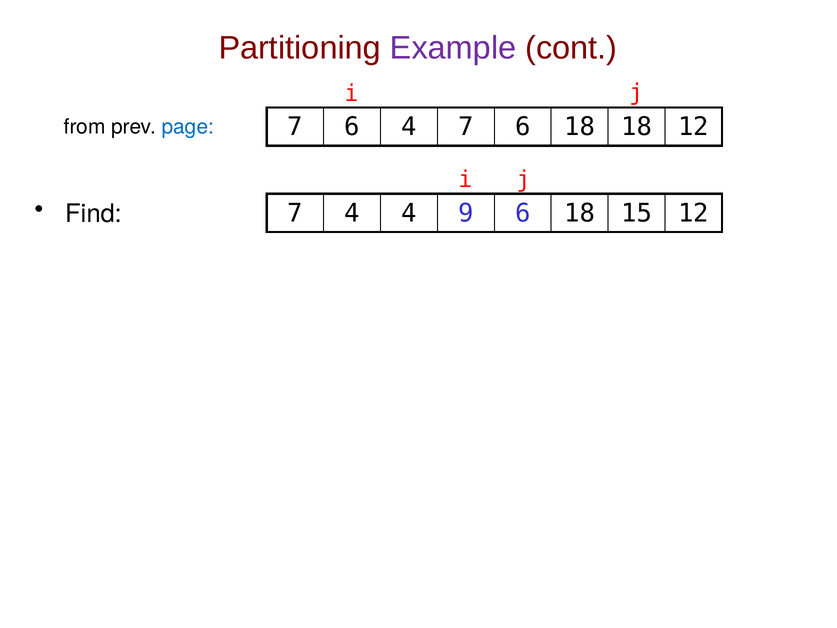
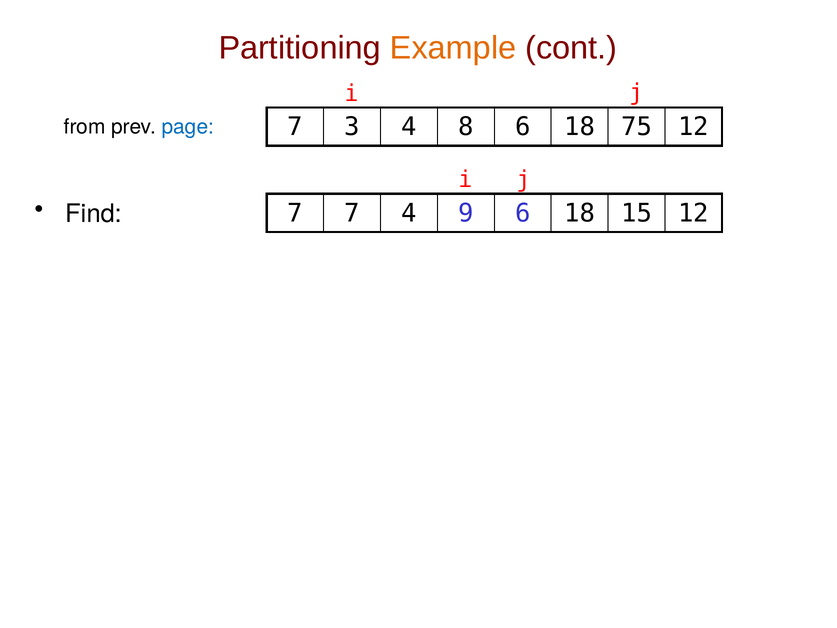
Example colour: purple -> orange
6 at (352, 127): 6 -> 3
4 7: 7 -> 8
18 18: 18 -> 75
7 4: 4 -> 7
